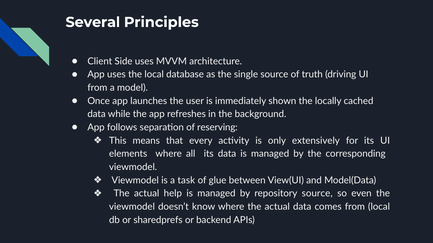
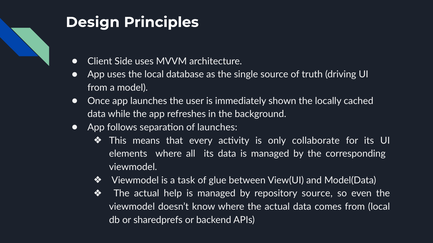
Several: Several -> Design
of reserving: reserving -> launches
extensively: extensively -> collaborate
